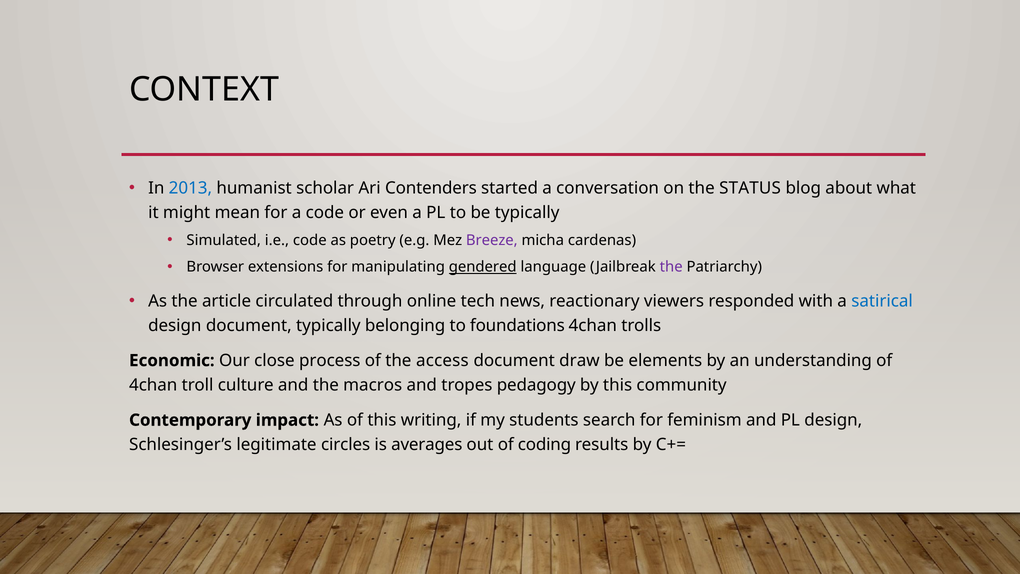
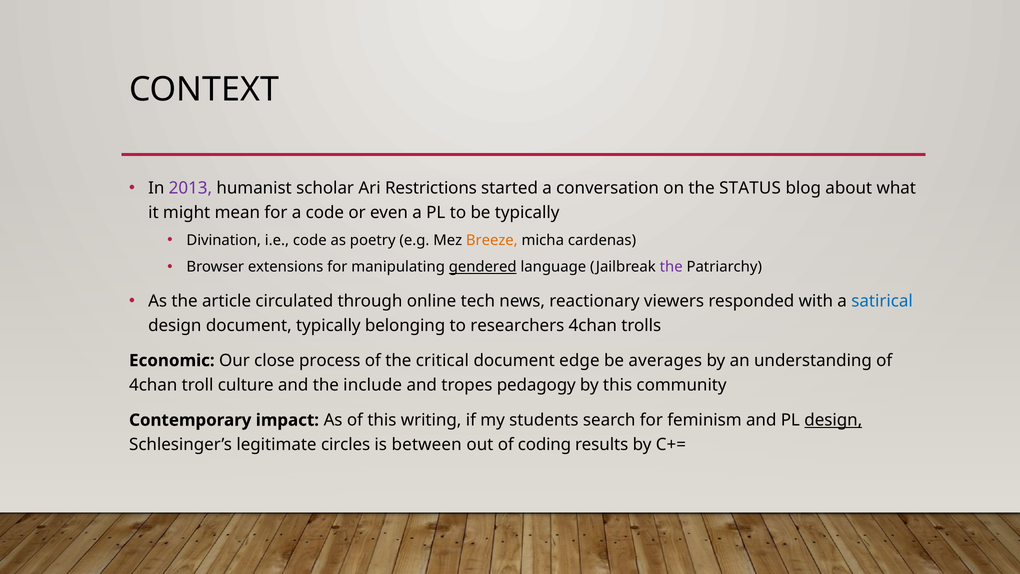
2013 colour: blue -> purple
Contenders: Contenders -> Restrictions
Simulated: Simulated -> Divination
Breeze colour: purple -> orange
foundations: foundations -> researchers
access: access -> critical
draw: draw -> edge
elements: elements -> averages
macros: macros -> include
design at (833, 420) underline: none -> present
averages: averages -> between
